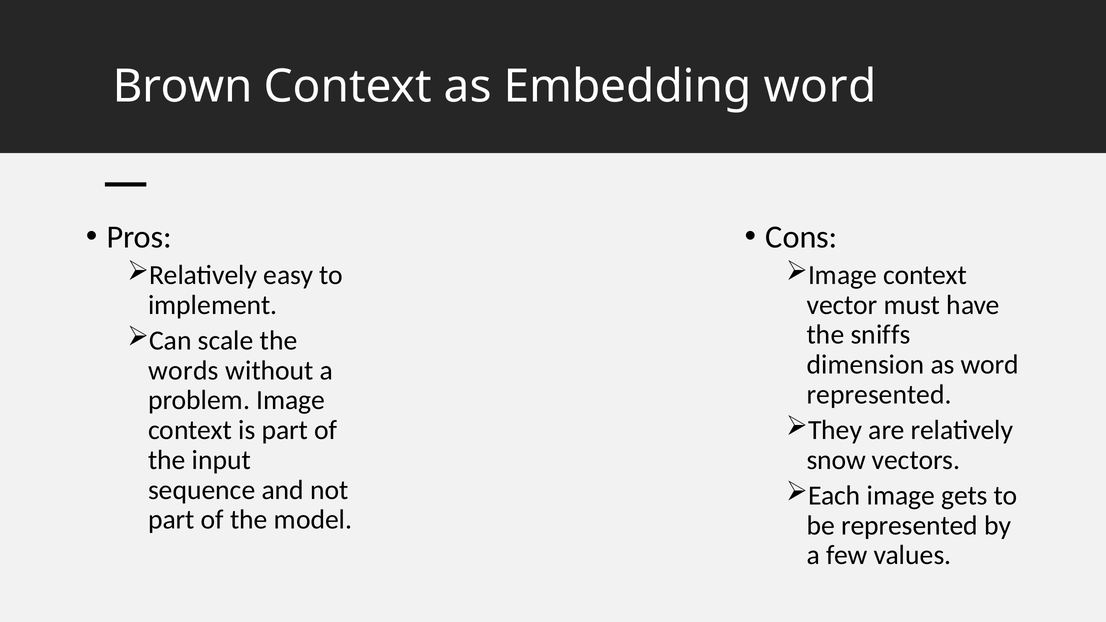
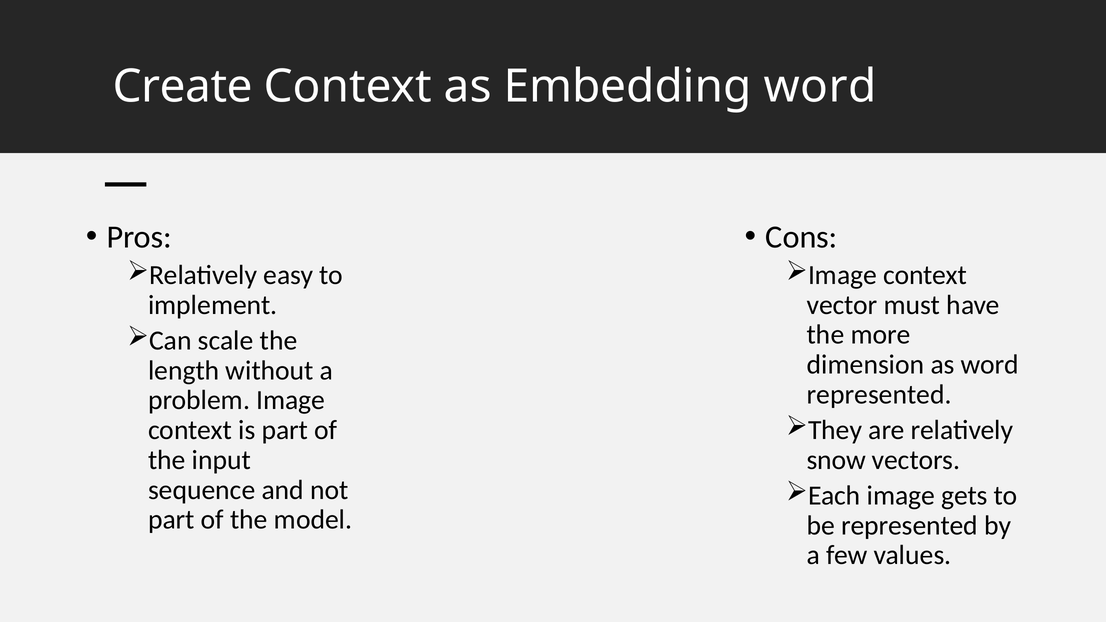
Brown: Brown -> Create
sniffs: sniffs -> more
words: words -> length
